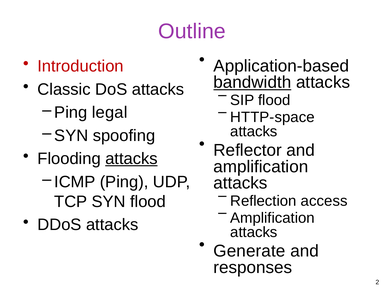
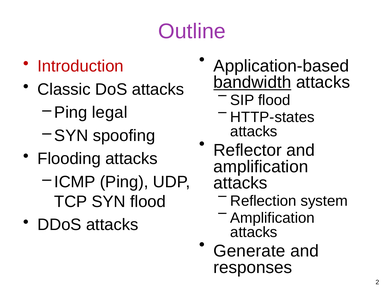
HTTP-space: HTTP-space -> HTTP-states
attacks at (131, 159) underline: present -> none
access: access -> system
